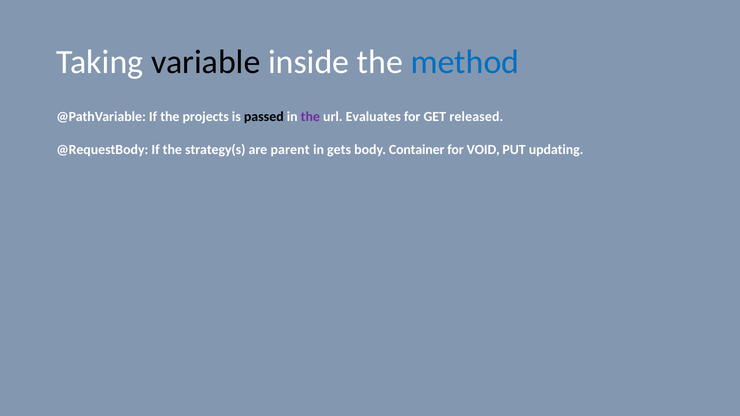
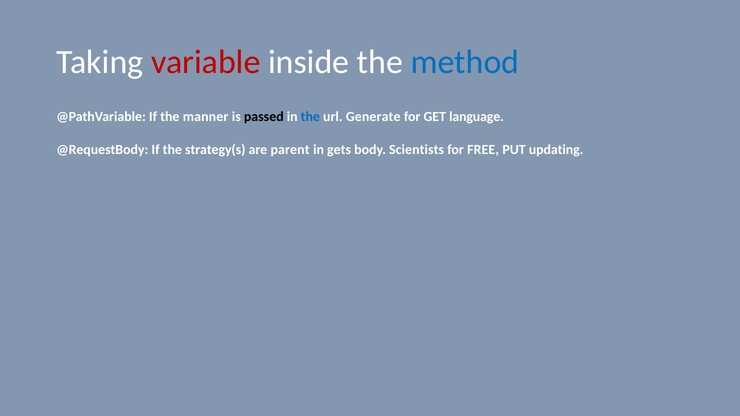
variable colour: black -> red
projects: projects -> manner
the at (310, 117) colour: purple -> blue
Evaluates: Evaluates -> Generate
released: released -> language
Container: Container -> Scientists
VOID: VOID -> FREE
